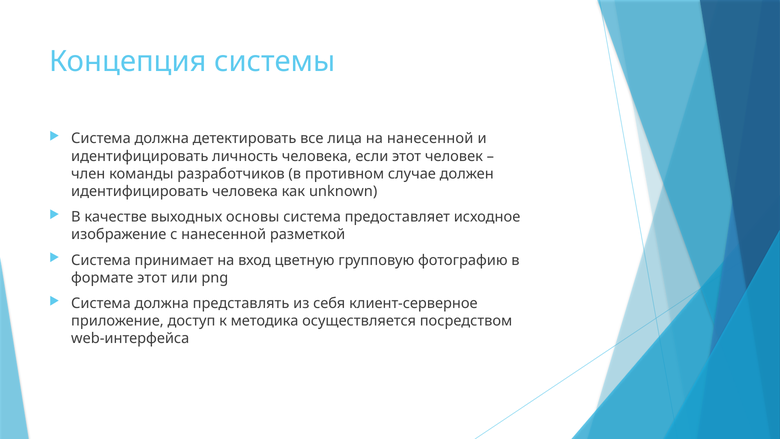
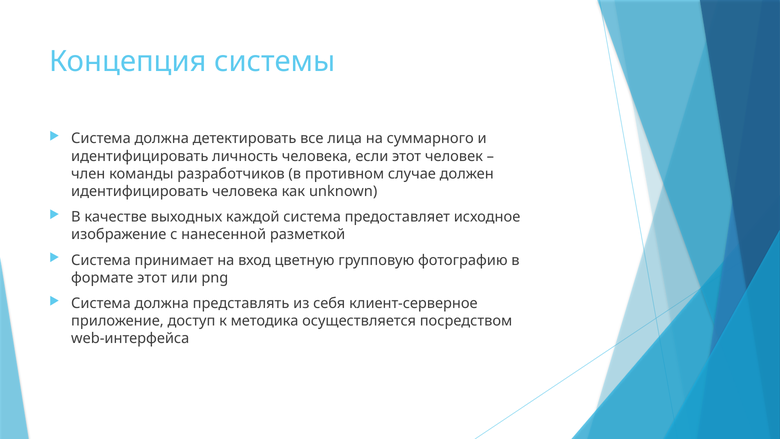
на нанесенной: нанесенной -> суммарного
основы: основы -> каждой
